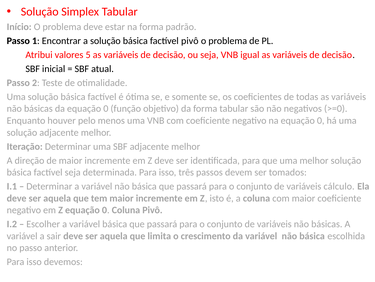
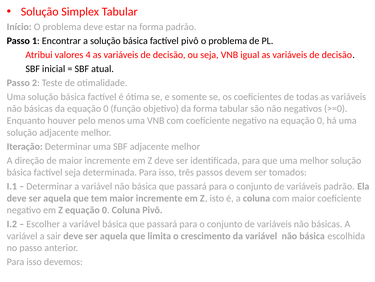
5: 5 -> 4
variáveis cálculo: cálculo -> padrão
